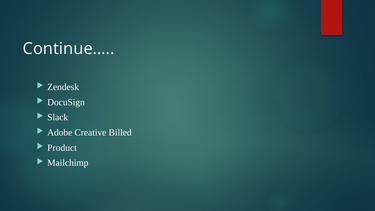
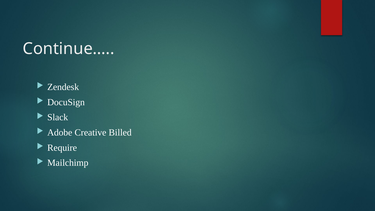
Product: Product -> Require
